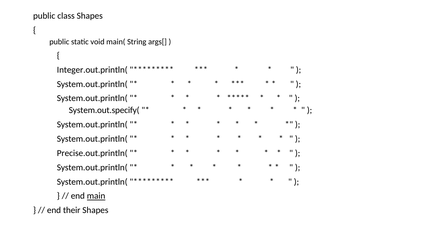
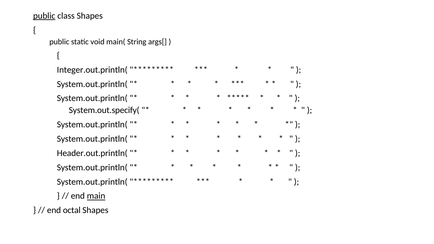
public at (44, 16) underline: none -> present
Precise.out.println(: Precise.out.println( -> Header.out.println(
their: their -> octal
